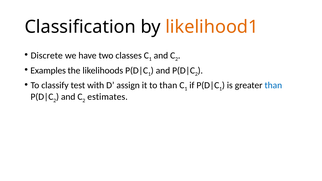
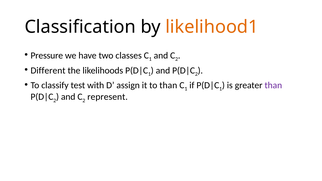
Discrete: Discrete -> Pressure
Examples: Examples -> Different
than at (273, 85) colour: blue -> purple
estimates: estimates -> represent
